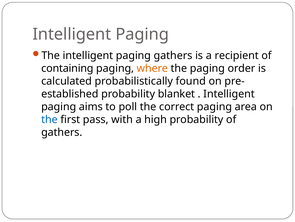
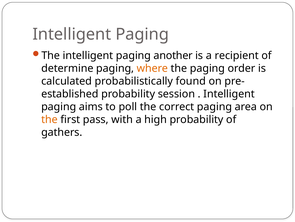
paging gathers: gathers -> another
containing: containing -> determine
blanket: blanket -> session
the at (49, 119) colour: blue -> orange
